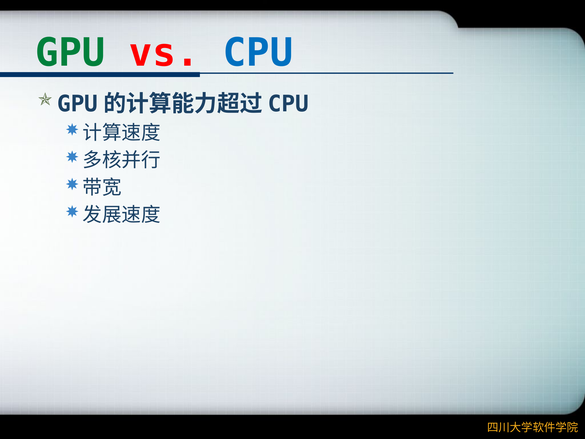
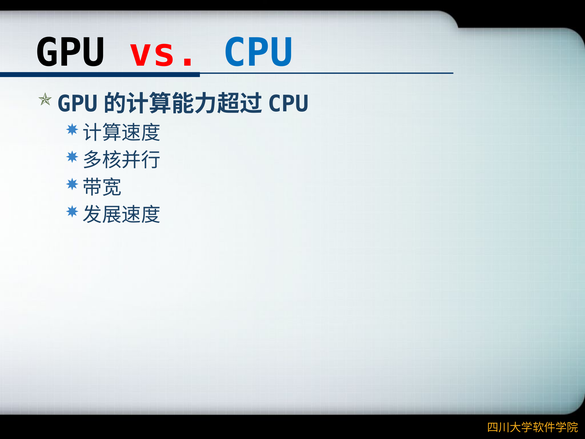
GPU colour: green -> black
